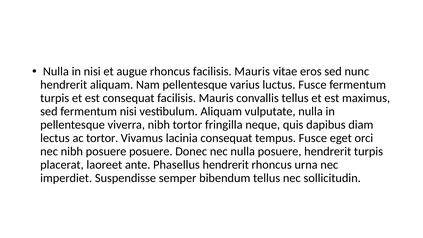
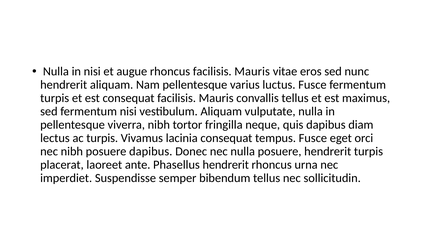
ac tortor: tortor -> turpis
posuere posuere: posuere -> dapibus
